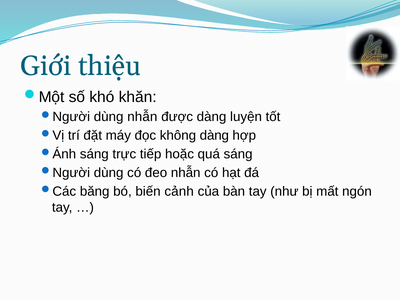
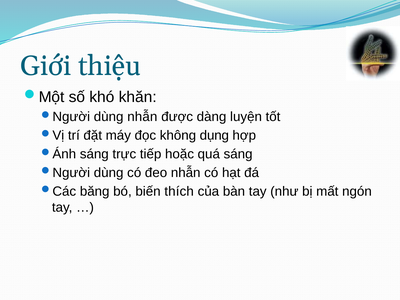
không dàng: dàng -> dụng
cảnh: cảnh -> thích
